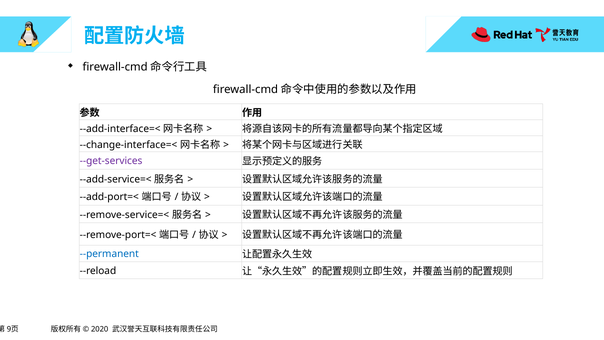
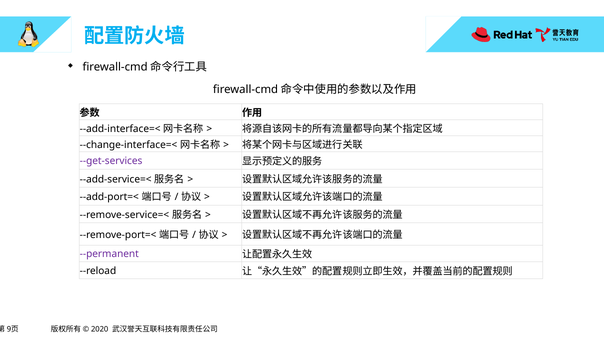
--permanent colour: blue -> purple
